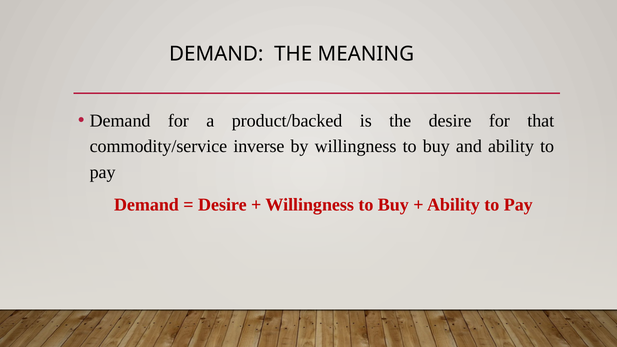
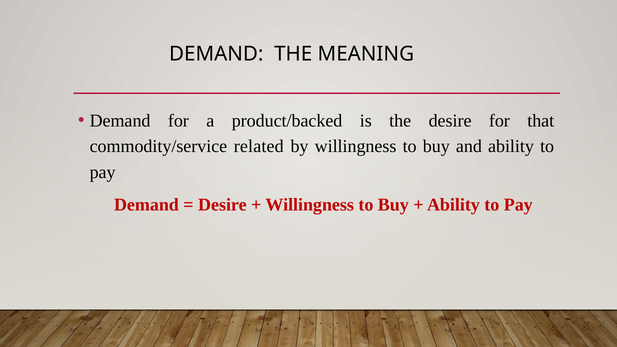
inverse: inverse -> related
